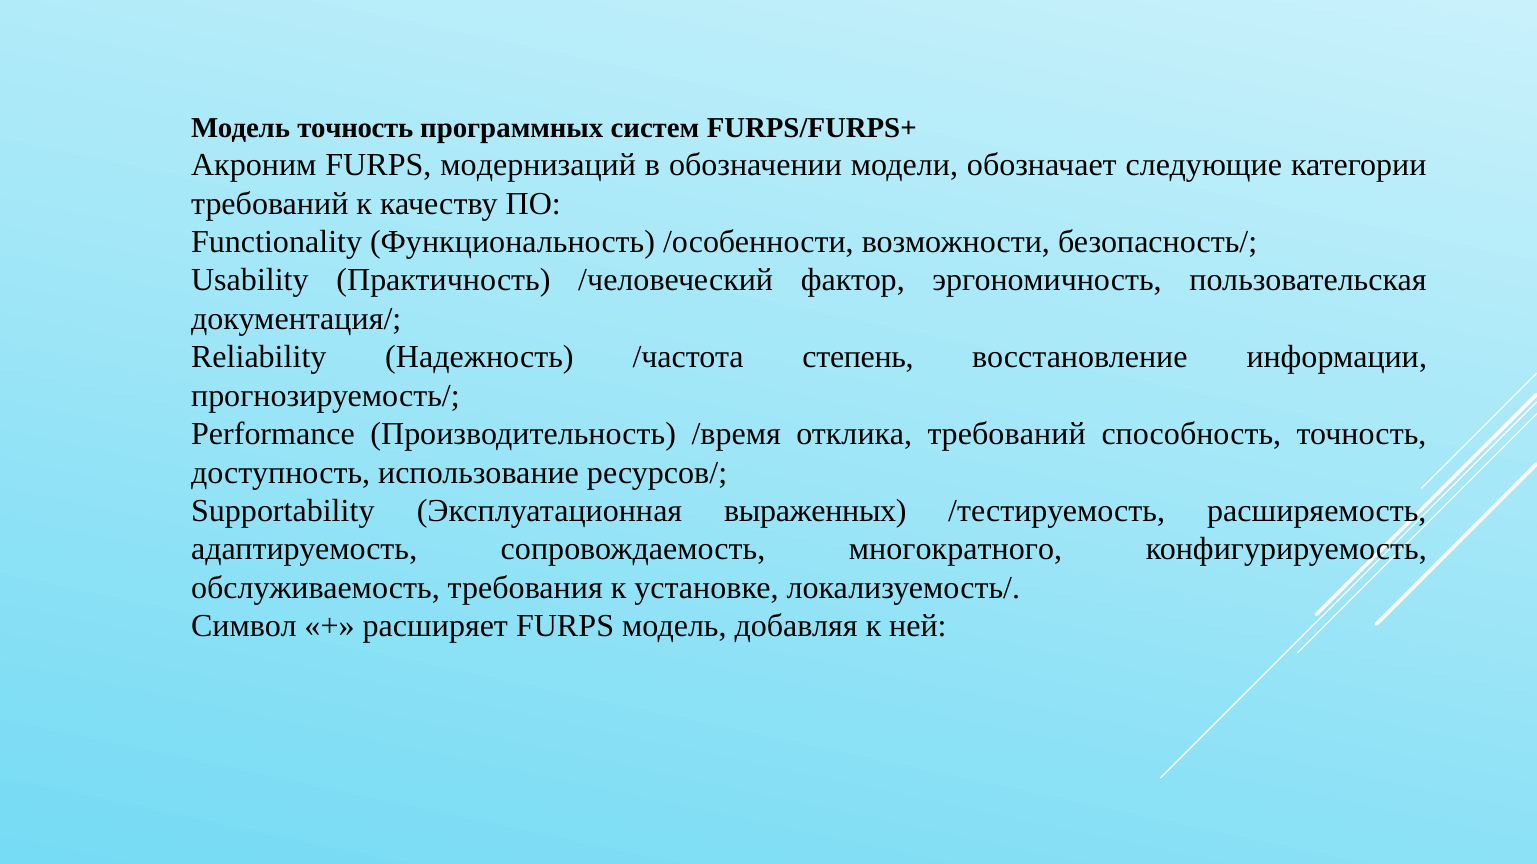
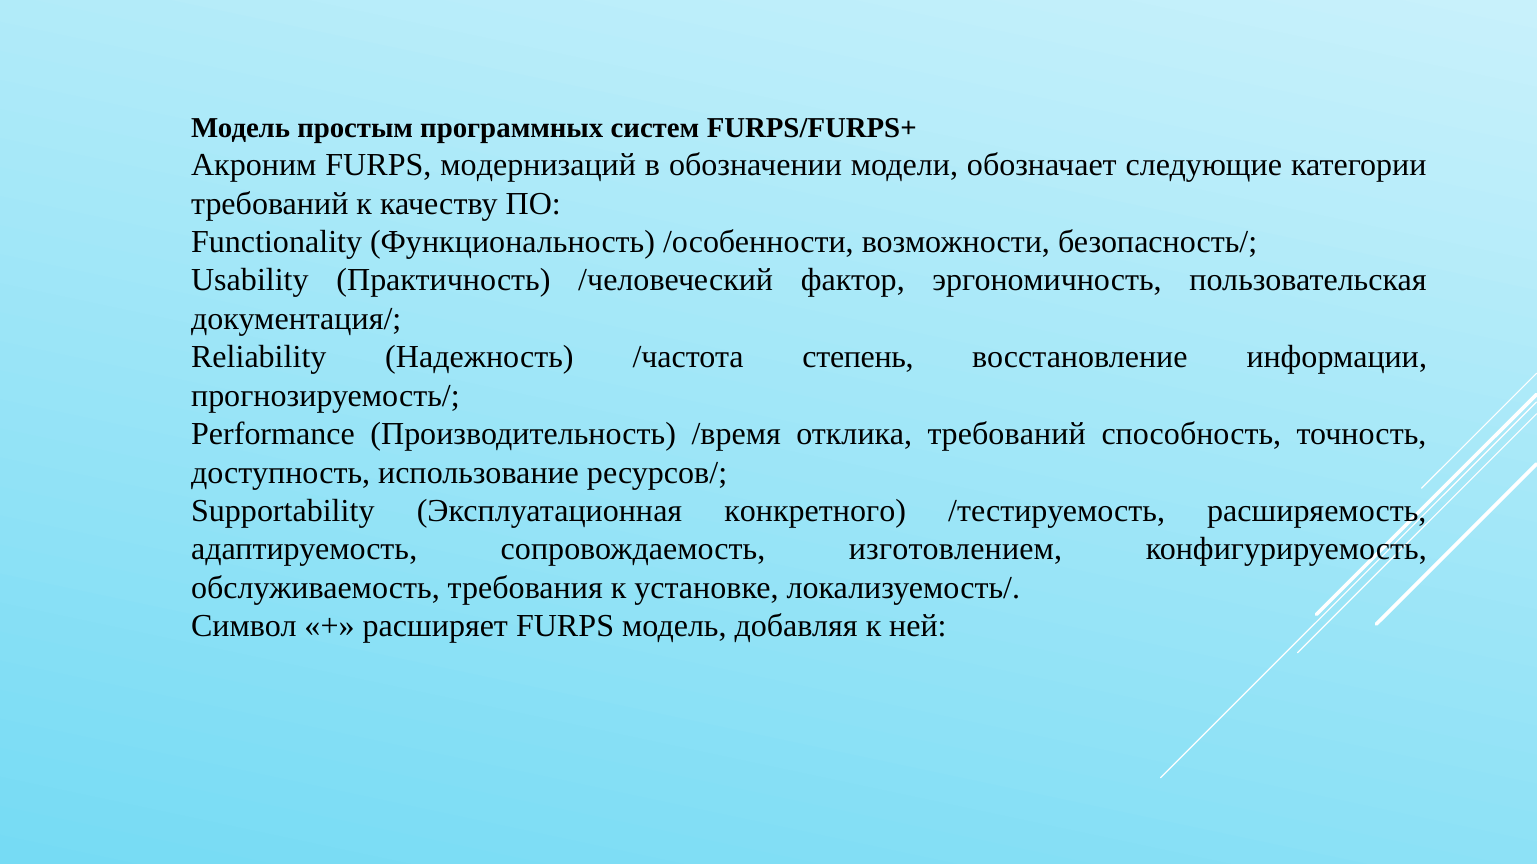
Модель точность: точность -> простым
выраженных: выраженных -> конкретного
многократного: многократного -> изготовлением
